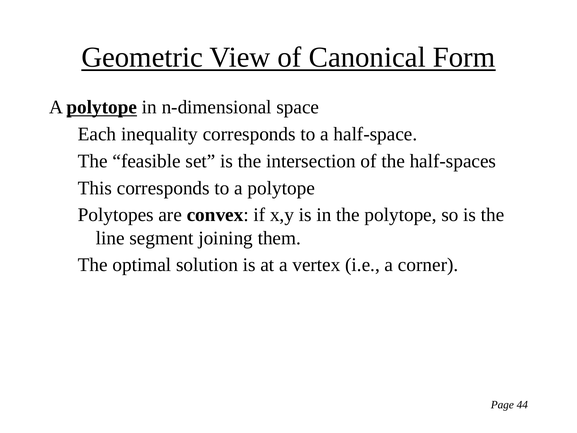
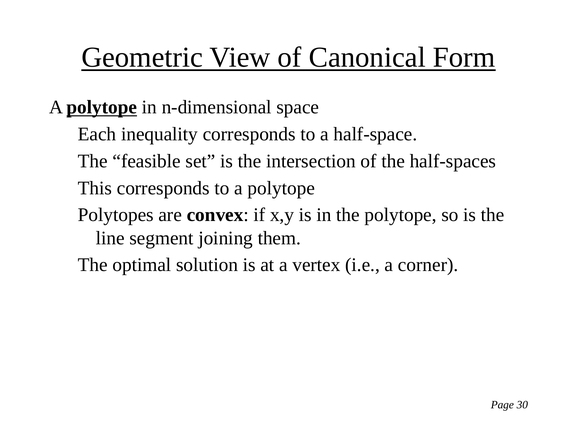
44: 44 -> 30
